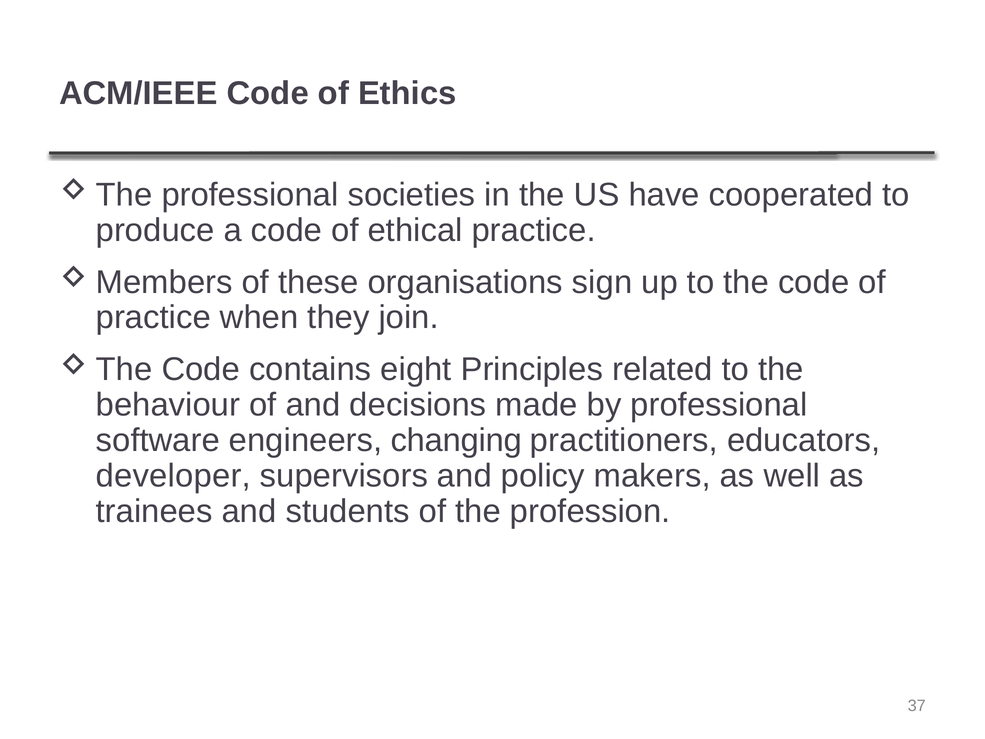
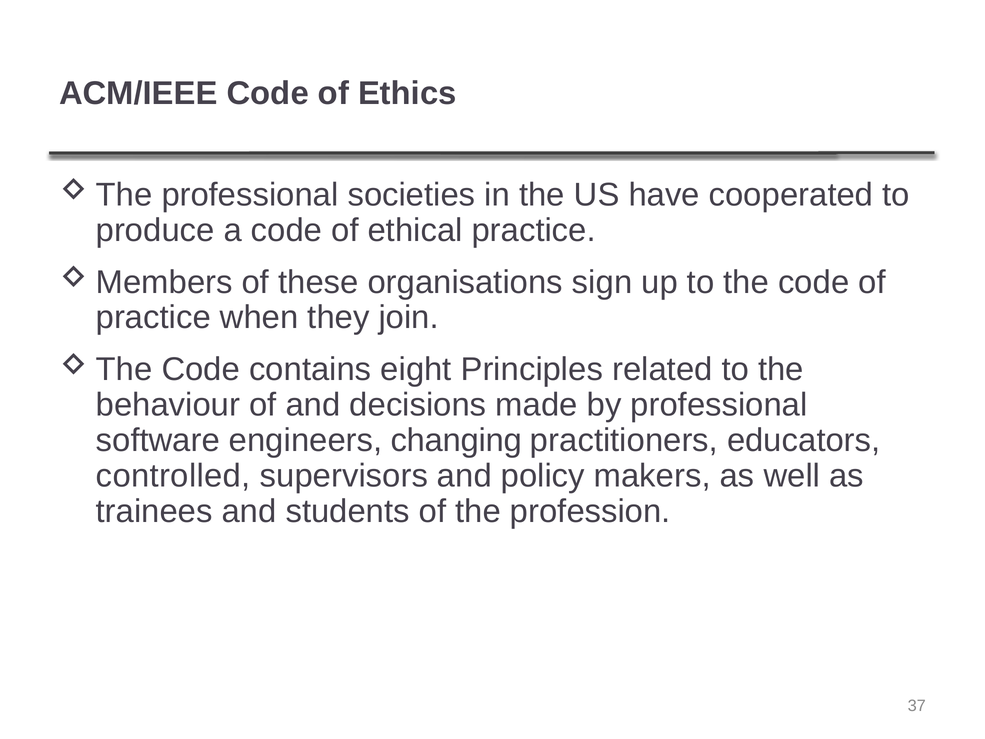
developer: developer -> controlled
